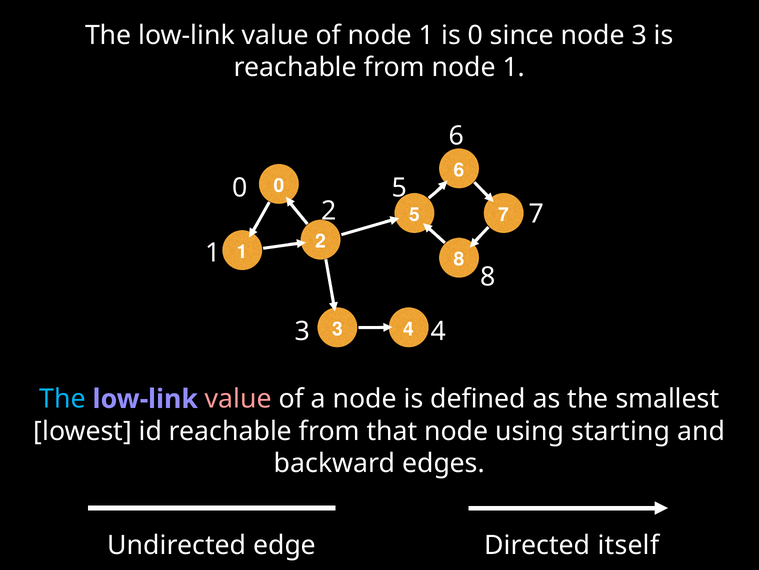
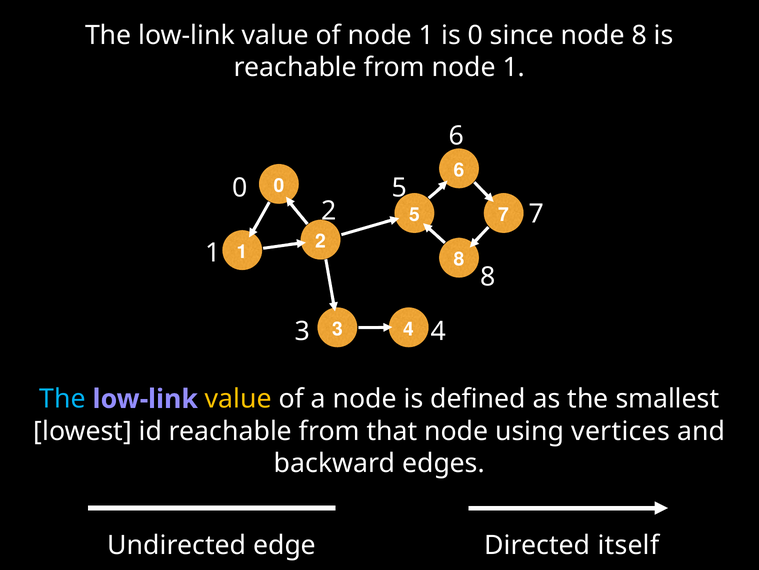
3 at (639, 35): 3 -> 8
value at (238, 399) colour: pink -> yellow
starting: starting -> vertices
